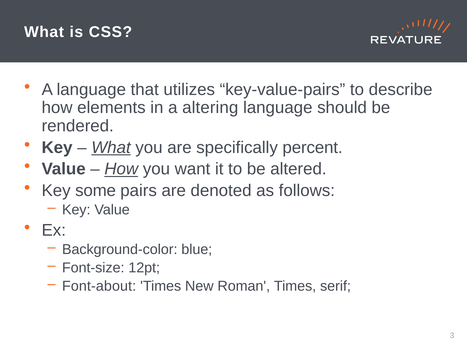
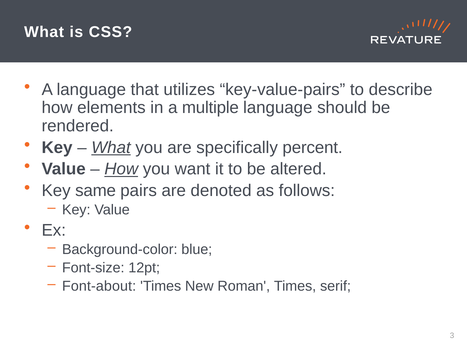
altering: altering -> multiple
some: some -> same
